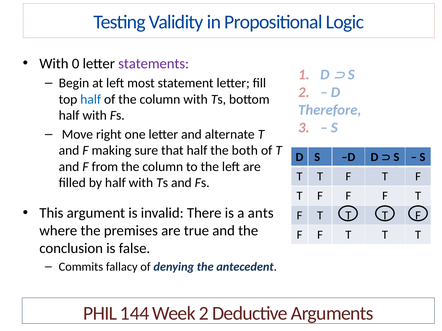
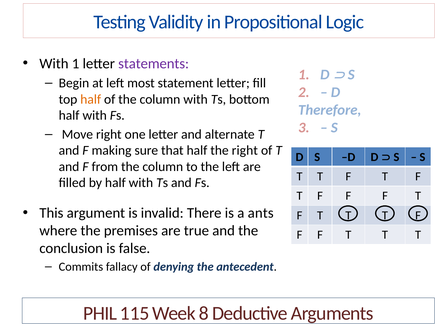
With 0: 0 -> 1
half at (91, 99) colour: blue -> orange
the both: both -> right
144: 144 -> 115
Week 2: 2 -> 8
